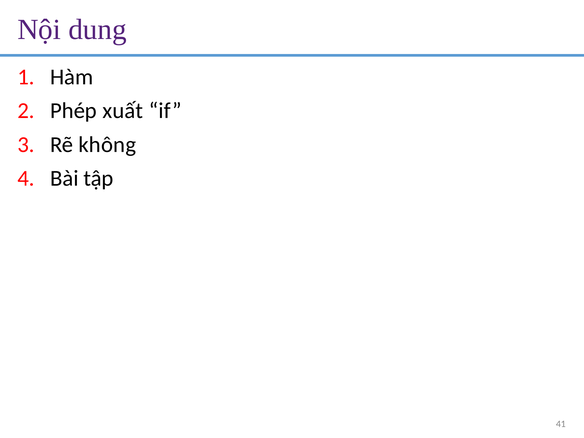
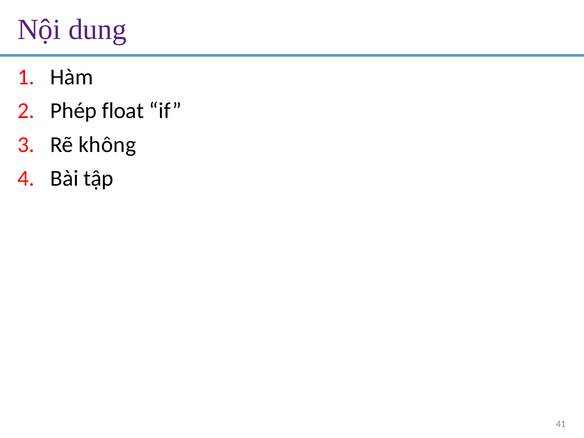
xuất: xuất -> float
